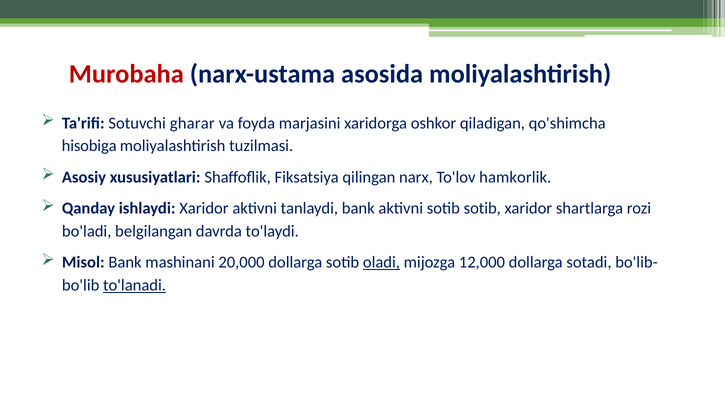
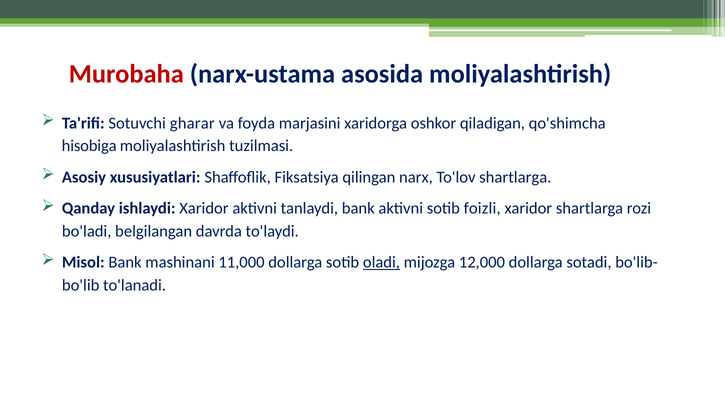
To'lov hamkorlik: hamkorlik -> shartlarga
sotib sotib: sotib -> foizli
20,000: 20,000 -> 11,000
to'lanadi underline: present -> none
